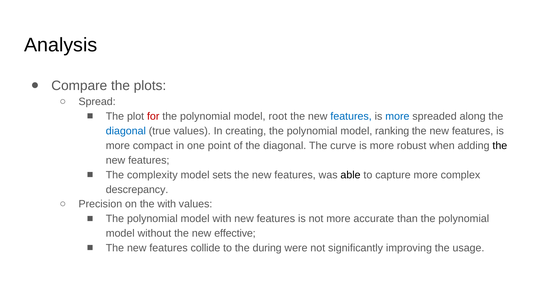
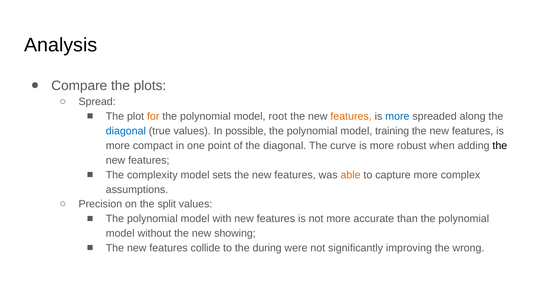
for colour: red -> orange
features at (351, 117) colour: blue -> orange
creating: creating -> possible
ranking: ranking -> training
able colour: black -> orange
descrepancy: descrepancy -> assumptions
the with: with -> split
effective: effective -> showing
usage: usage -> wrong
